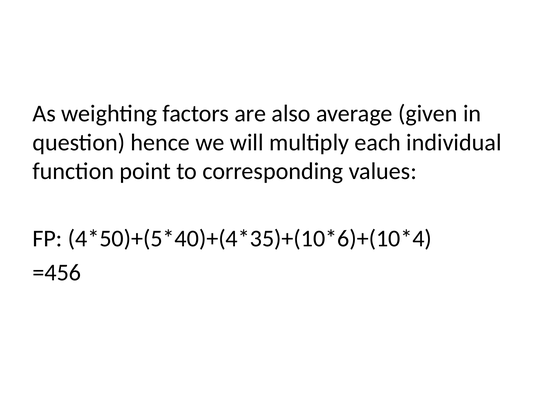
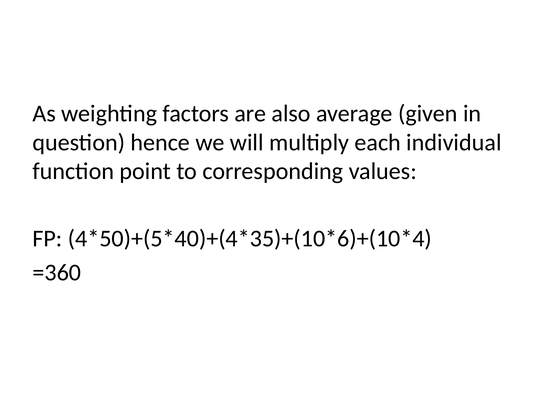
=456: =456 -> =360
